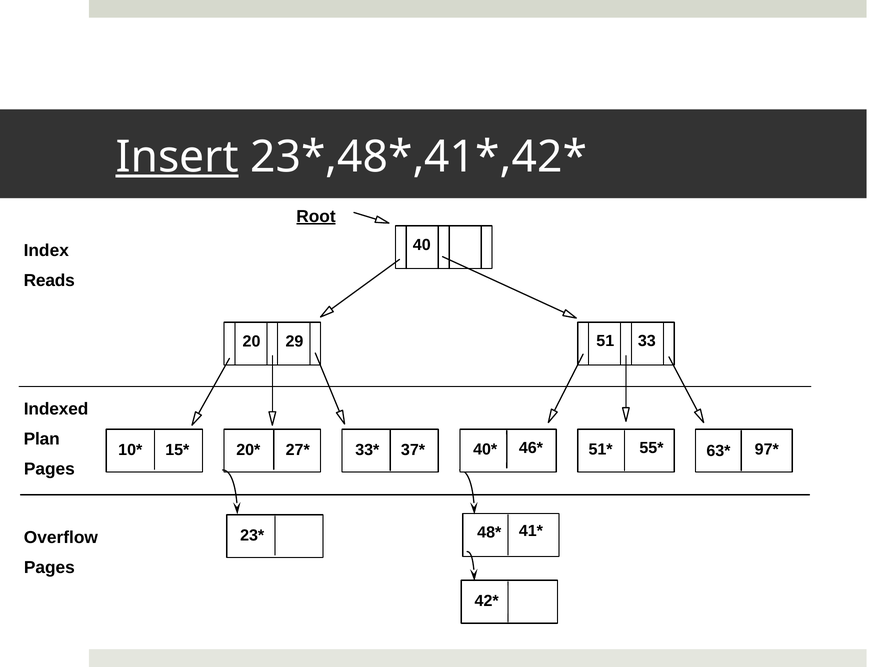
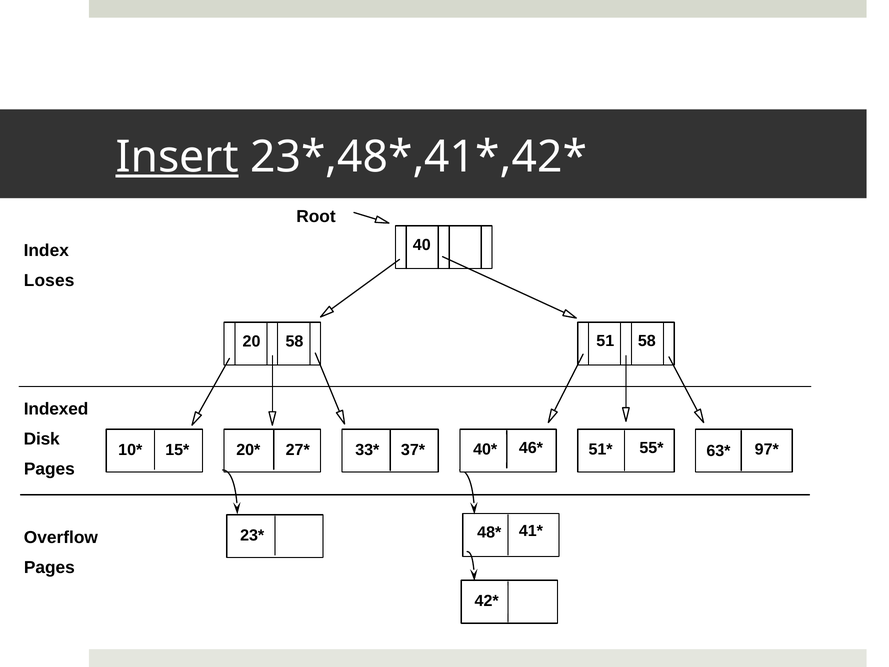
Root underline: present -> none
Reads: Reads -> Loses
20 29: 29 -> 58
51 33: 33 -> 58
Plan: Plan -> Disk
